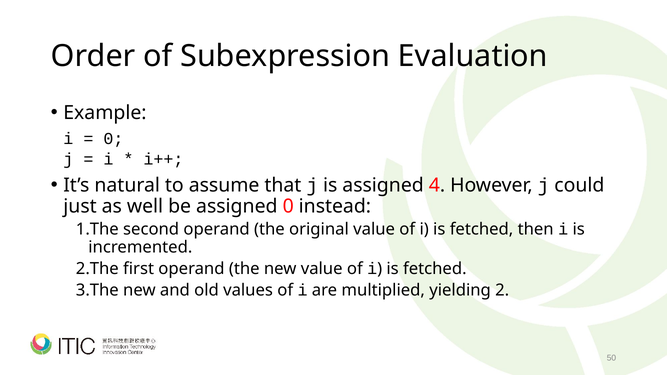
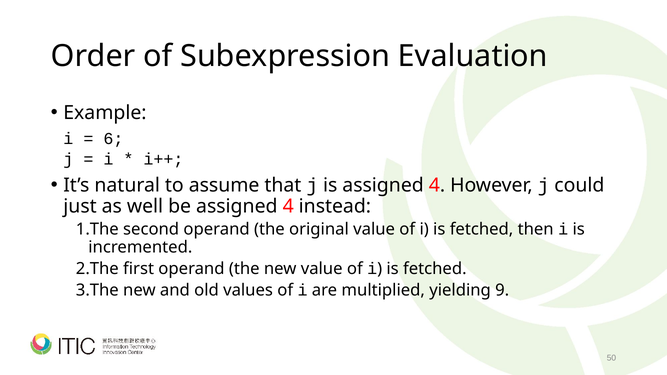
0 at (113, 139): 0 -> 6
be assigned 0: 0 -> 4
2: 2 -> 9
